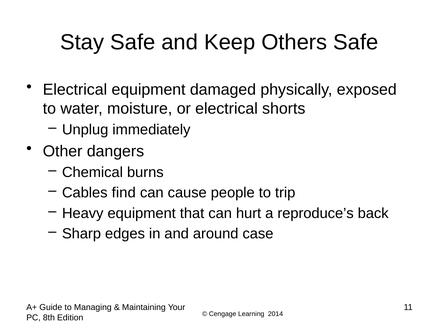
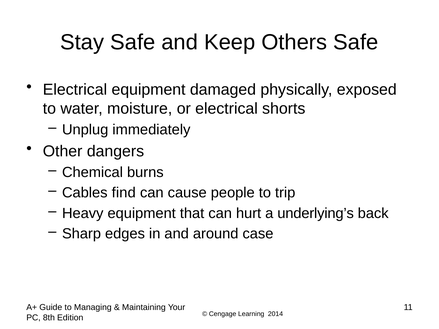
reproduce’s: reproduce’s -> underlying’s
